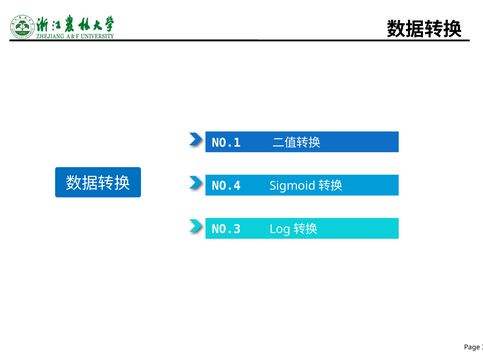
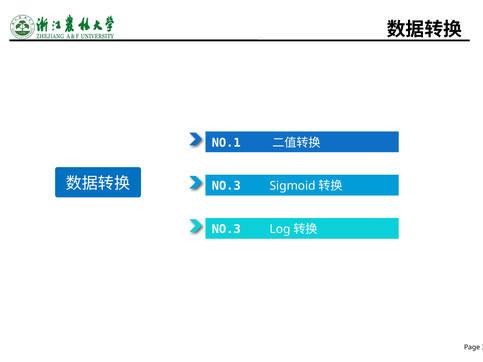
NO.4 at (226, 186): NO.4 -> NO.3
